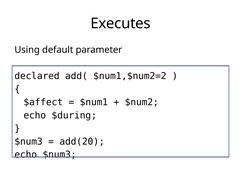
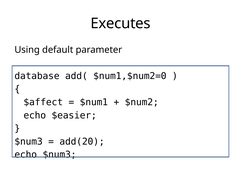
declared: declared -> database
$num1,$num2=2: $num1,$num2=2 -> $num1,$num2=0
$during: $during -> $easier
